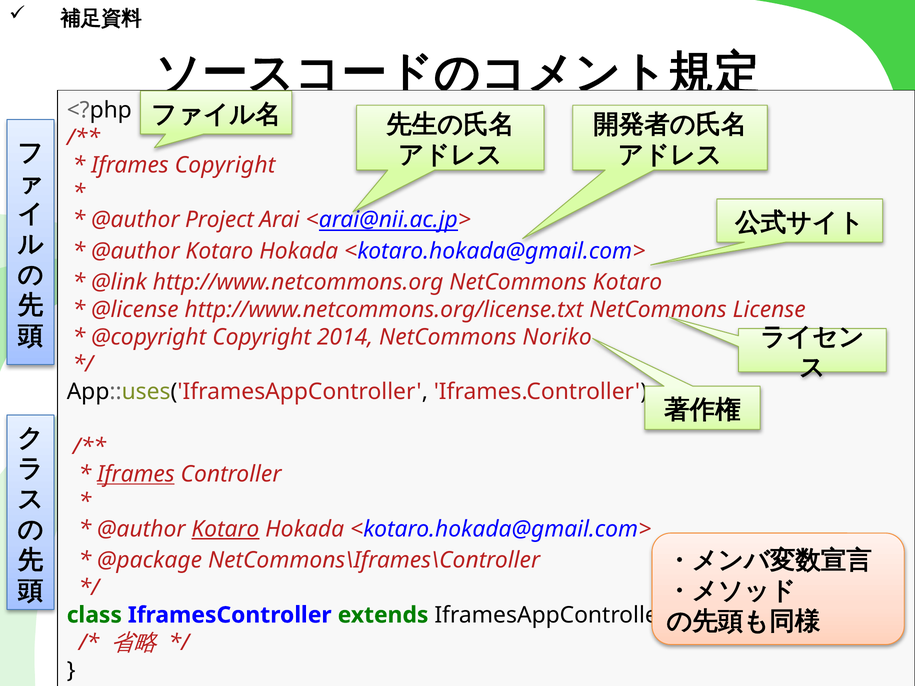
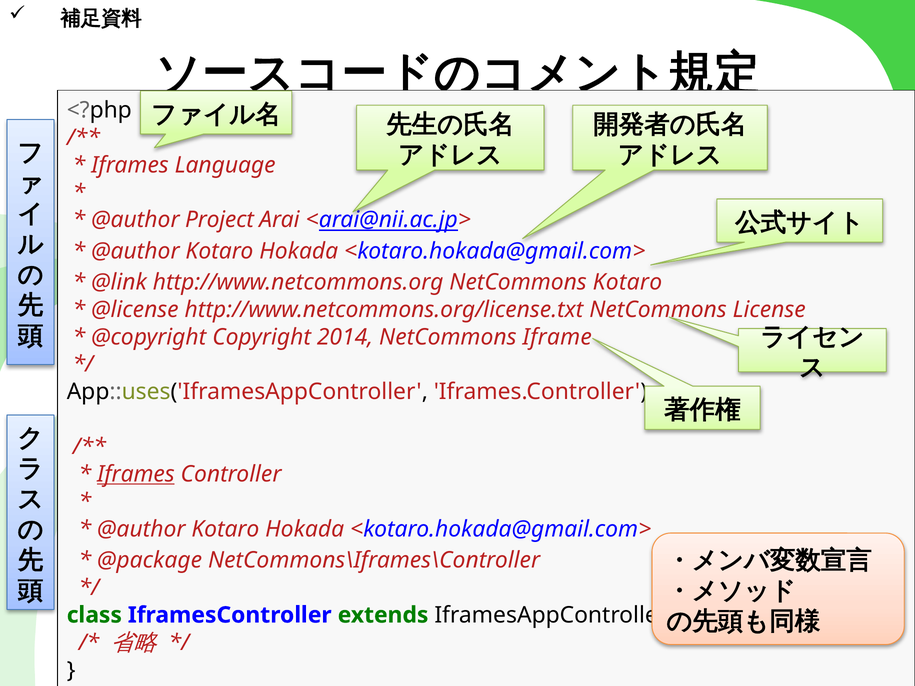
Iframes Copyright: Copyright -> Language
Noriko: Noriko -> Iframe
Kotaro at (225, 529) underline: present -> none
